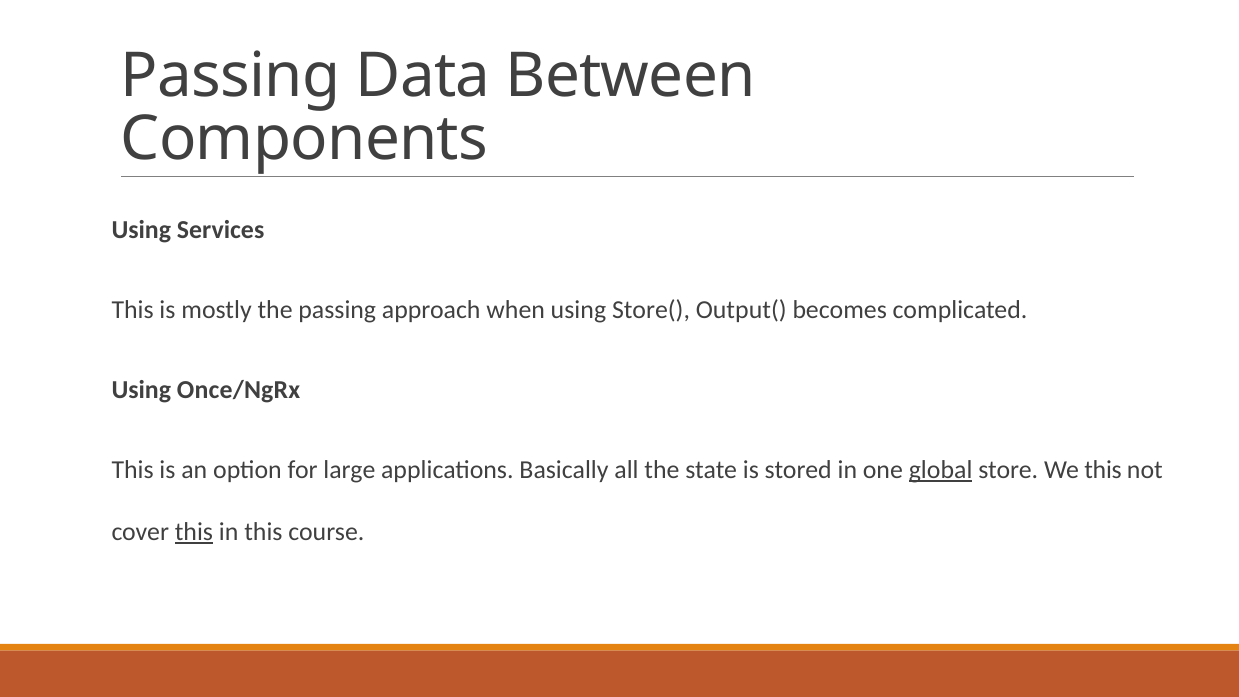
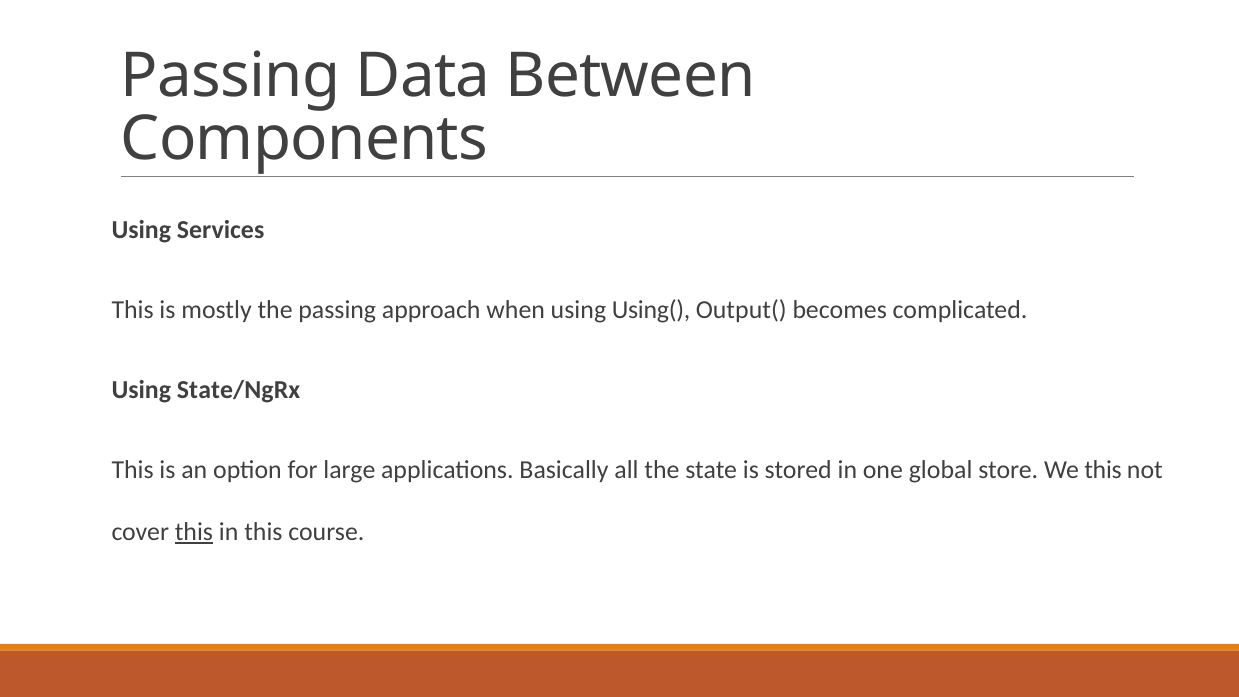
Store(: Store( -> Using(
Once/NgRx: Once/NgRx -> State/NgRx
global underline: present -> none
